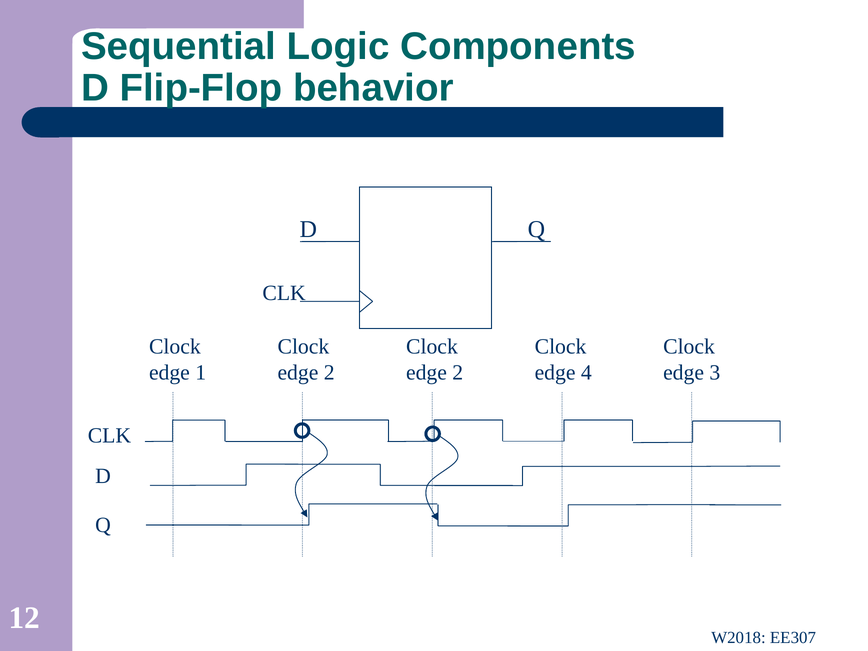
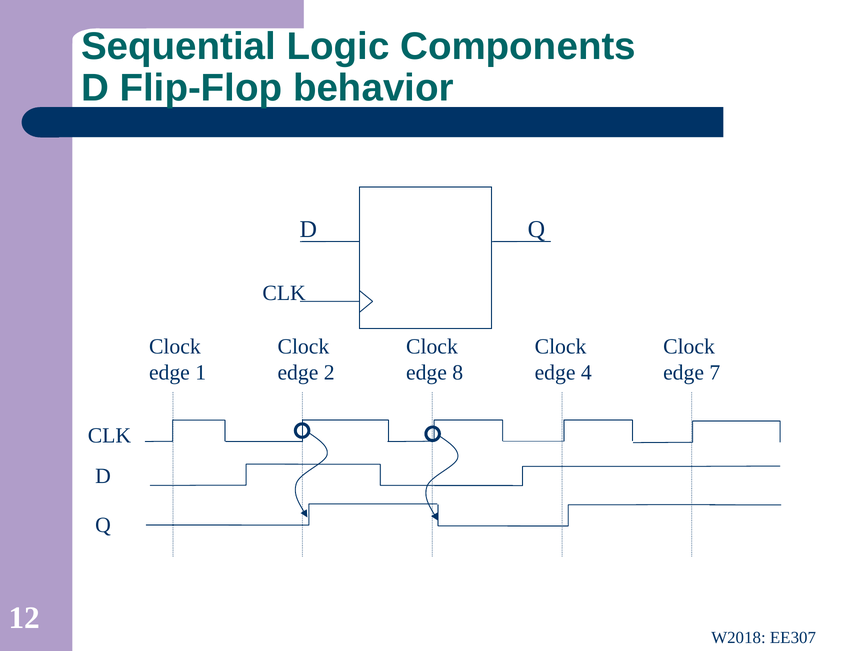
2 at (458, 373): 2 -> 8
3: 3 -> 7
